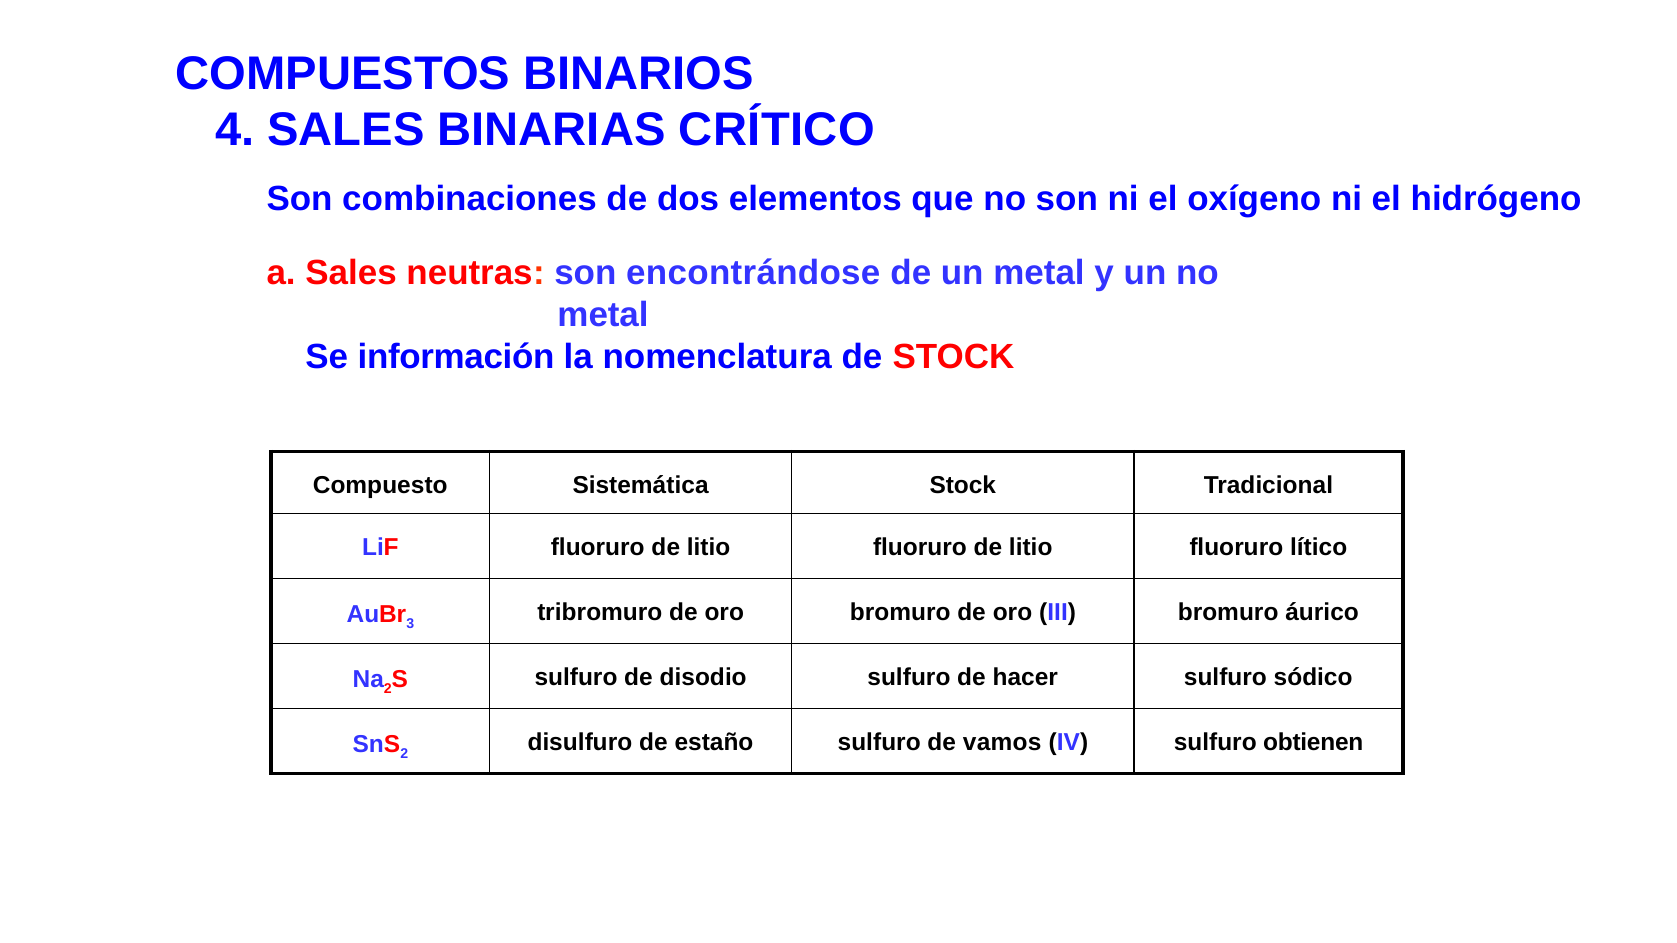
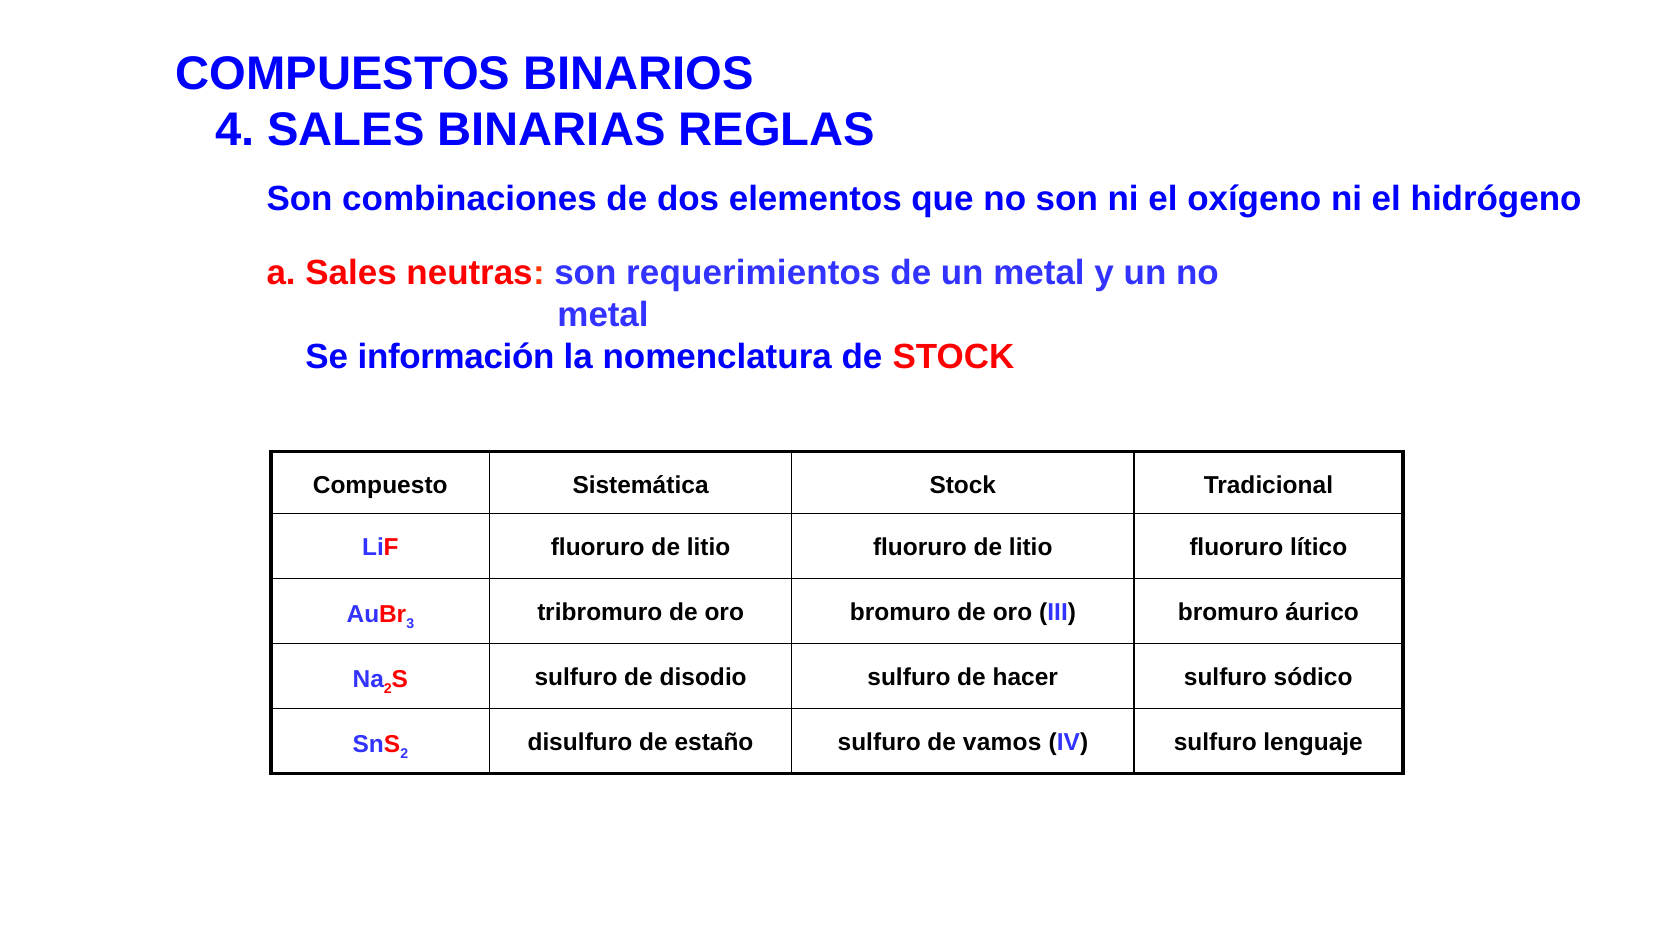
CRÍTICO: CRÍTICO -> REGLAS
encontrándose: encontrándose -> requerimientos
obtienen: obtienen -> lenguaje
